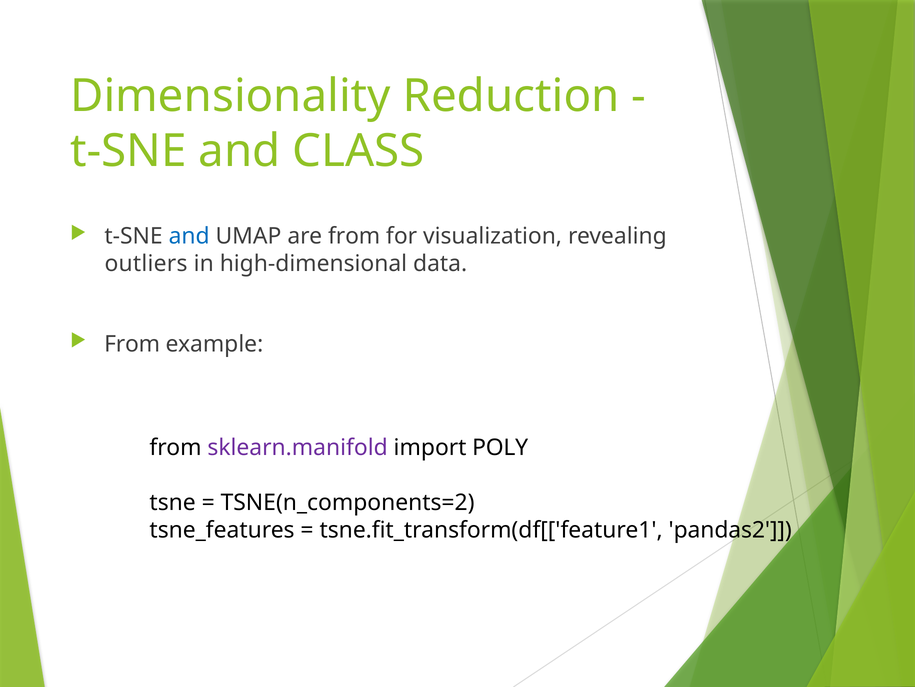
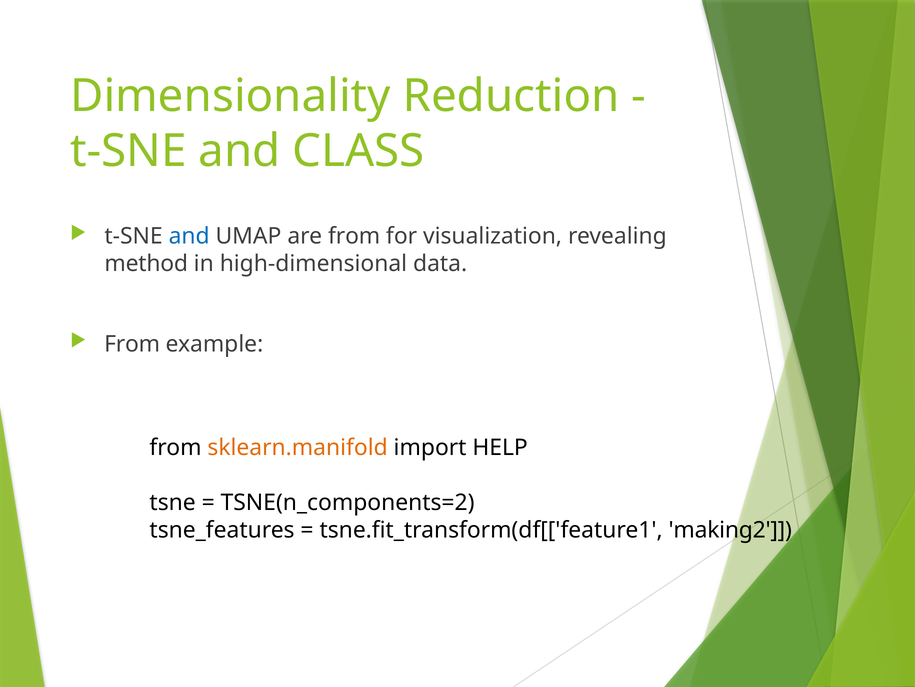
outliers: outliers -> method
sklearn.manifold colour: purple -> orange
POLY: POLY -> HELP
pandas2: pandas2 -> making2
